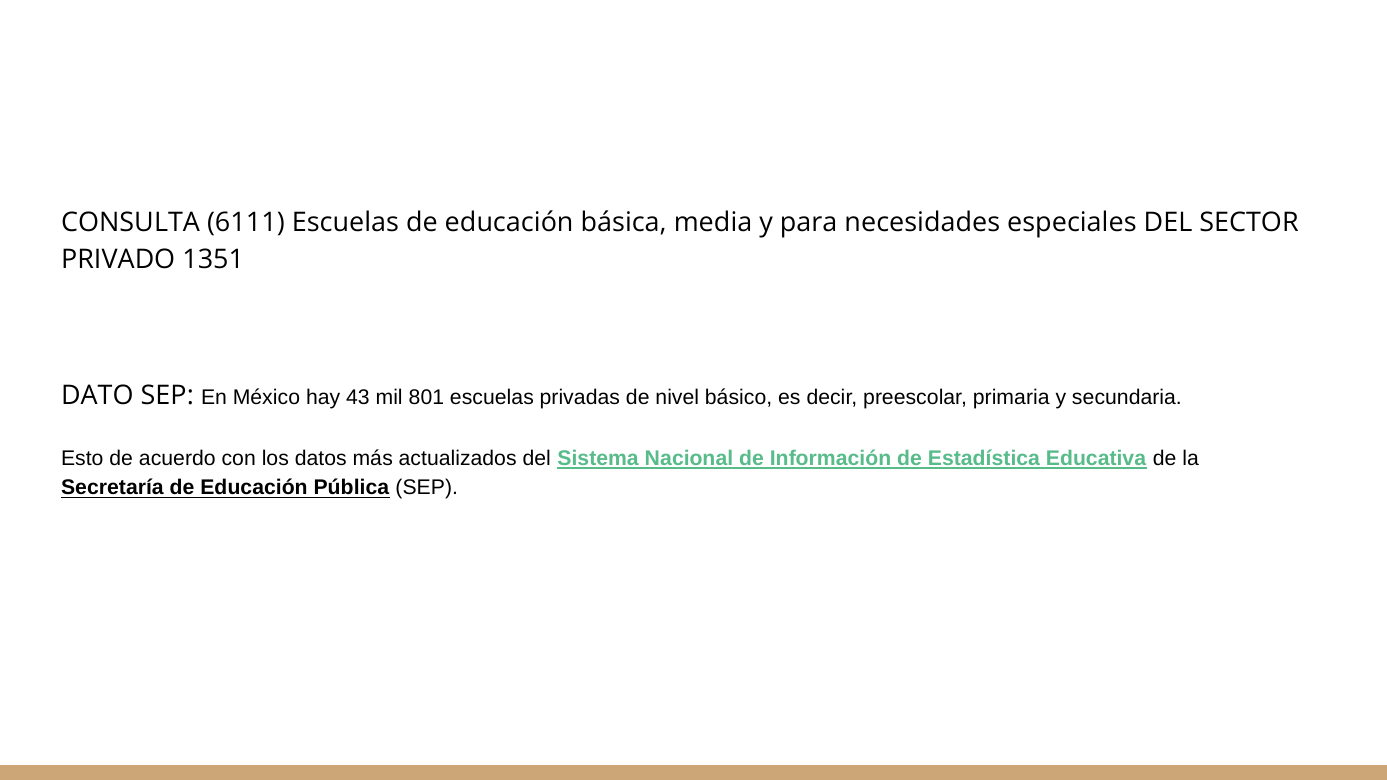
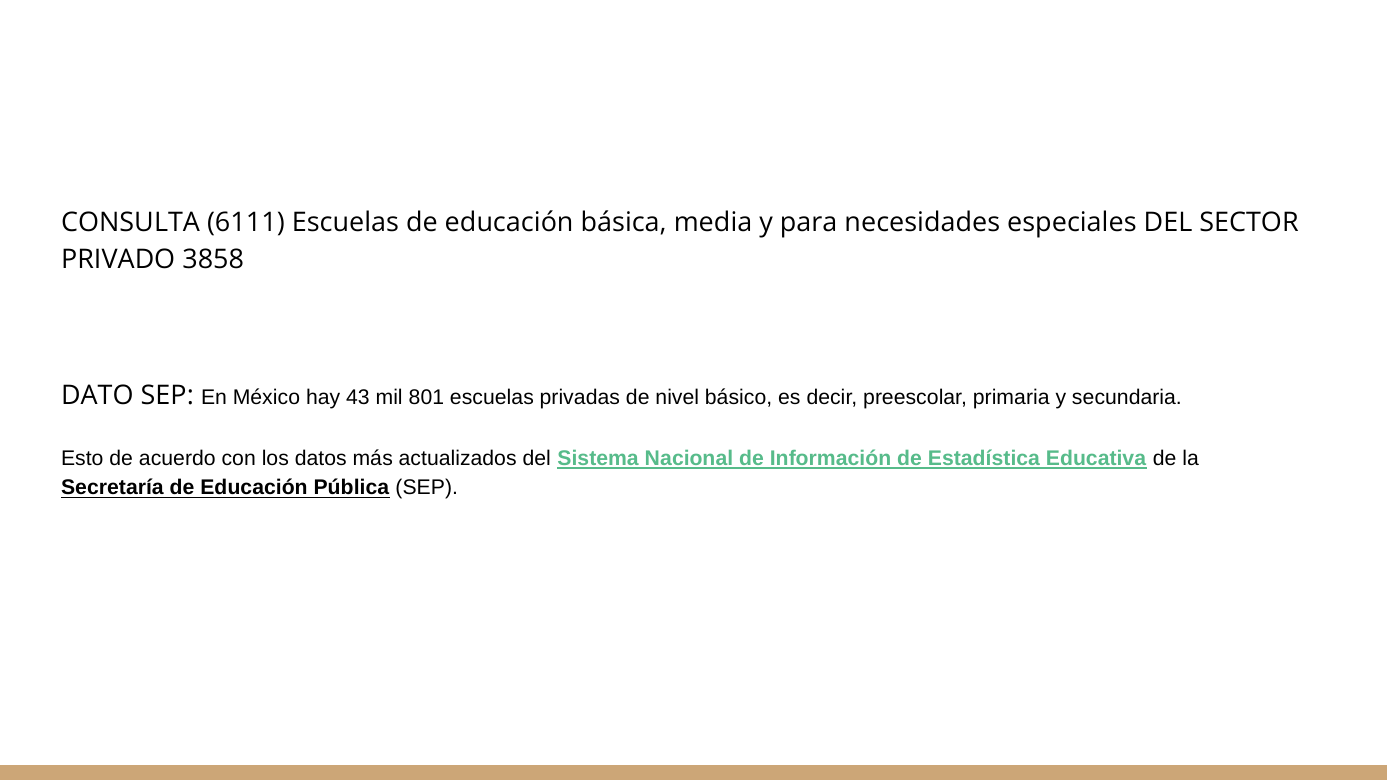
1351: 1351 -> 3858
